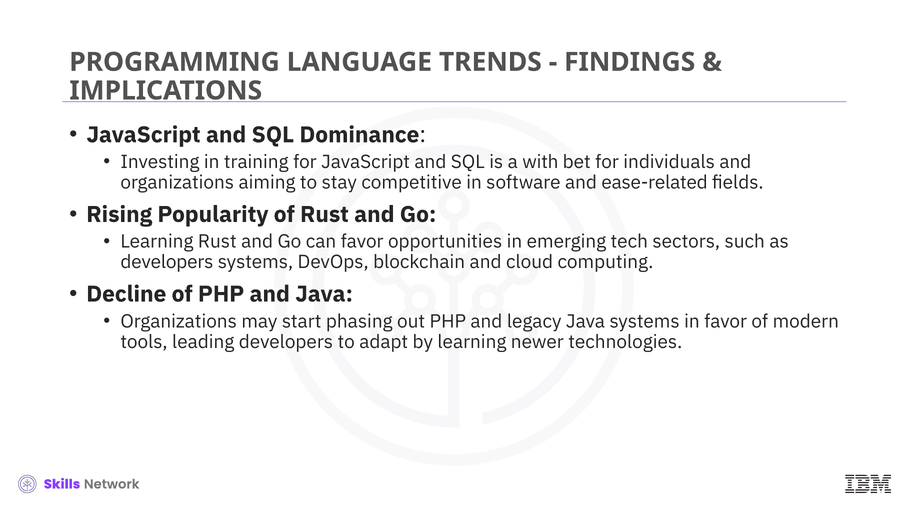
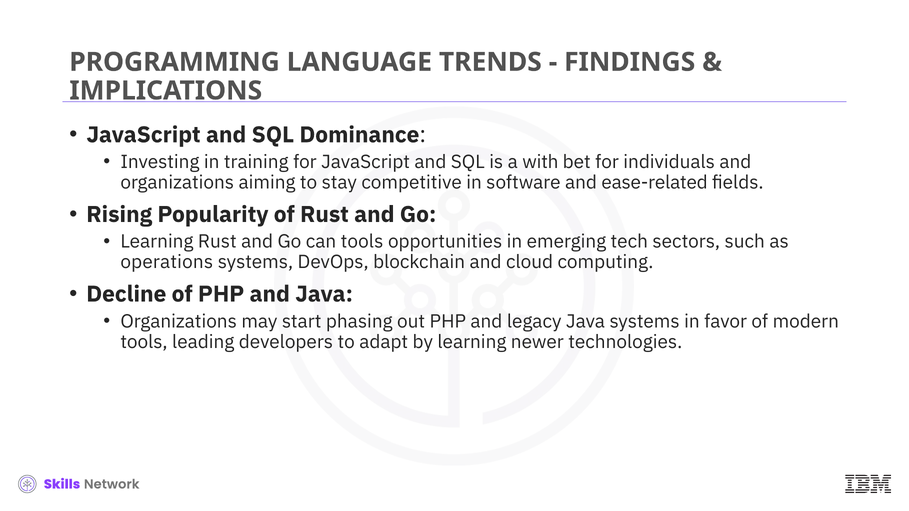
can favor: favor -> tools
developers at (167, 262): developers -> operations
